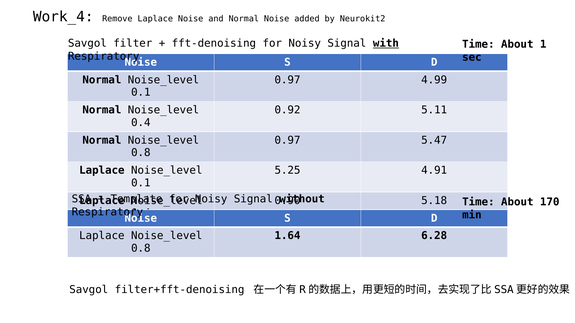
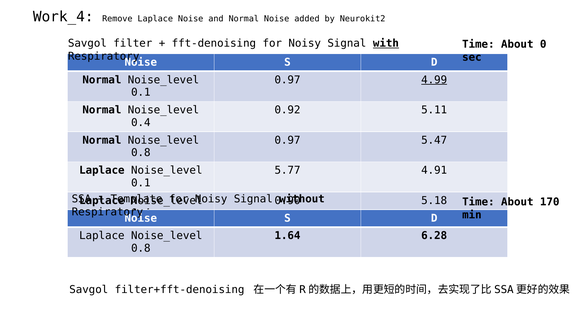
1: 1 -> 0
4.99 underline: none -> present
5.25: 5.25 -> 5.77
